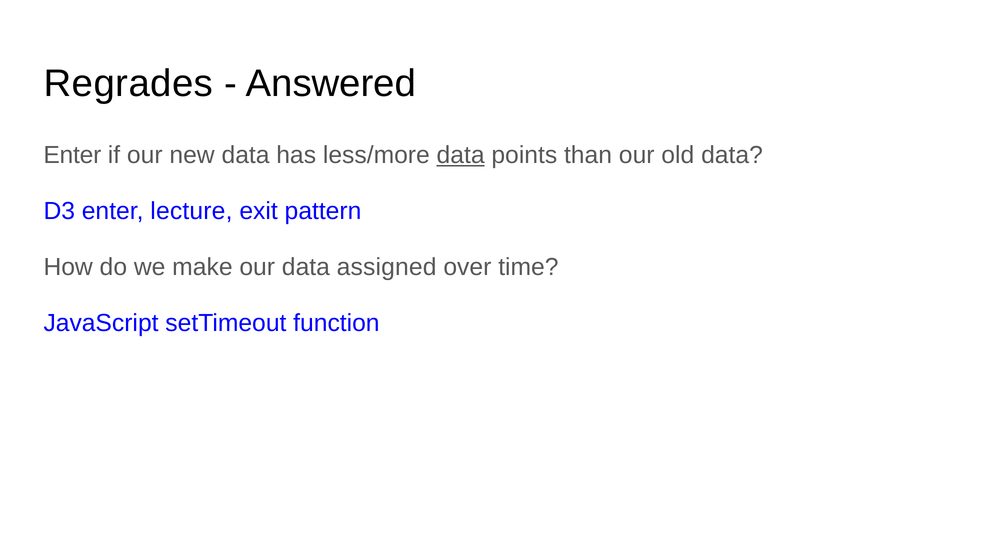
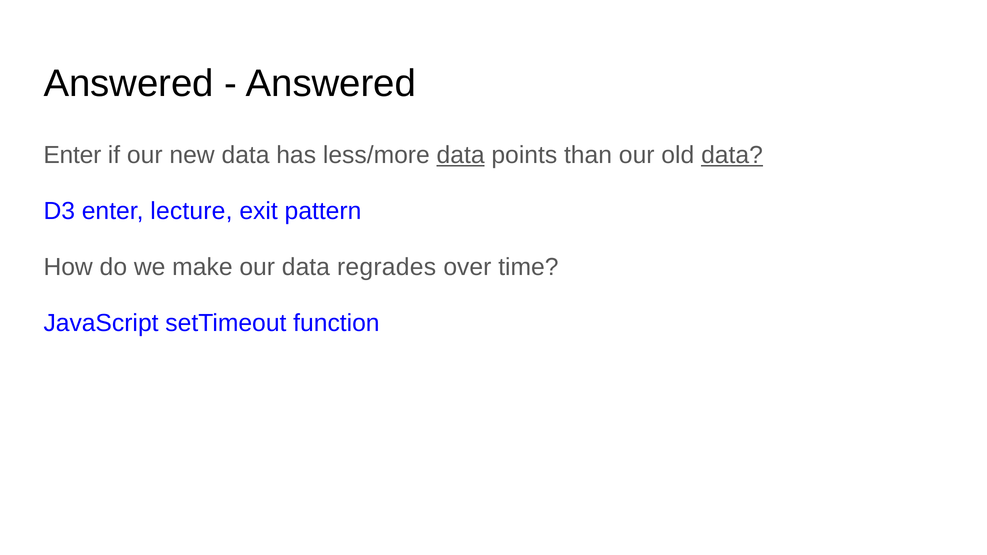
Regrades at (128, 84): Regrades -> Answered
data at (732, 155) underline: none -> present
assigned: assigned -> regrades
